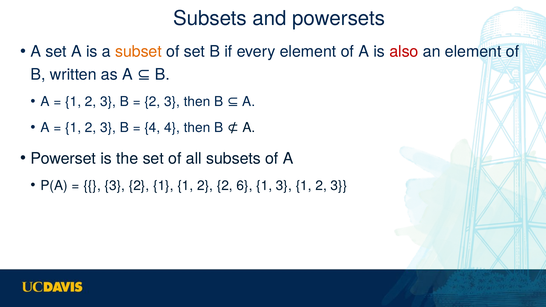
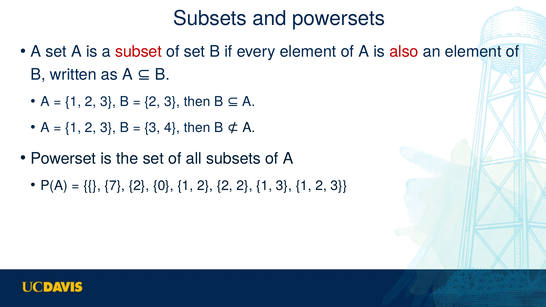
subset colour: orange -> red
4 at (152, 128): 4 -> 3
3 at (115, 186): 3 -> 7
2 1: 1 -> 0
2 2 6: 6 -> 2
